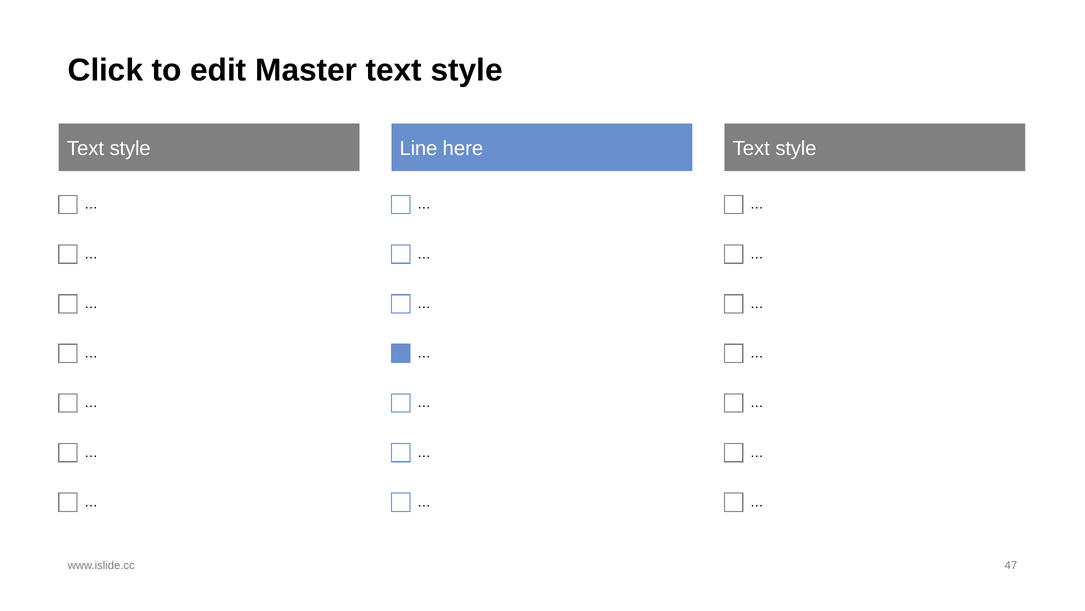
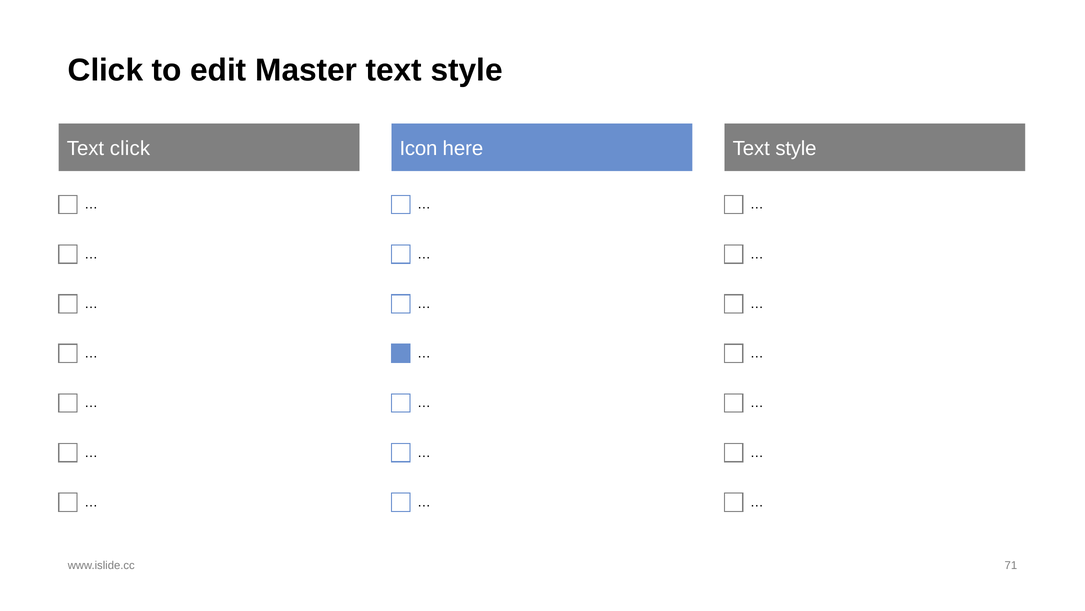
style at (130, 149): style -> click
Line: Line -> Icon
47: 47 -> 71
